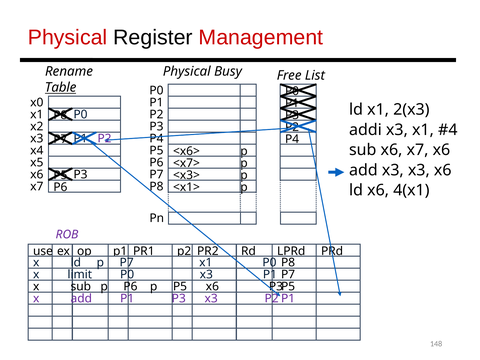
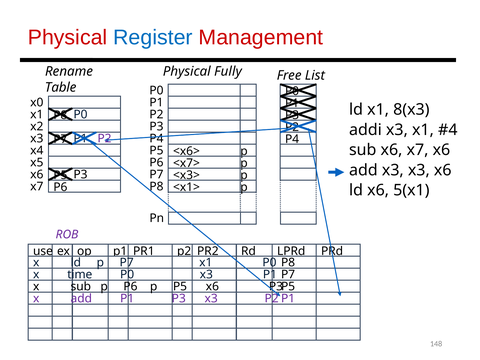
Register colour: black -> blue
Busy: Busy -> Fully
Table underline: present -> none
2(x3: 2(x3 -> 8(x3
4(x1: 4(x1 -> 5(x1
limit: limit -> time
